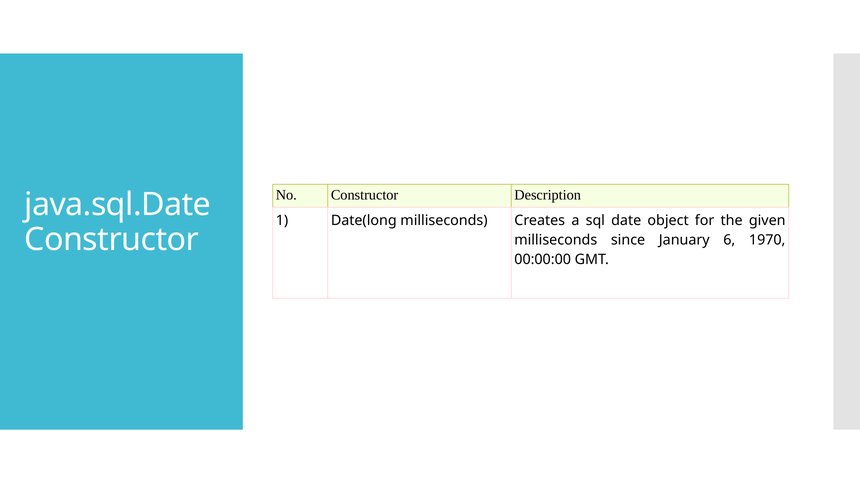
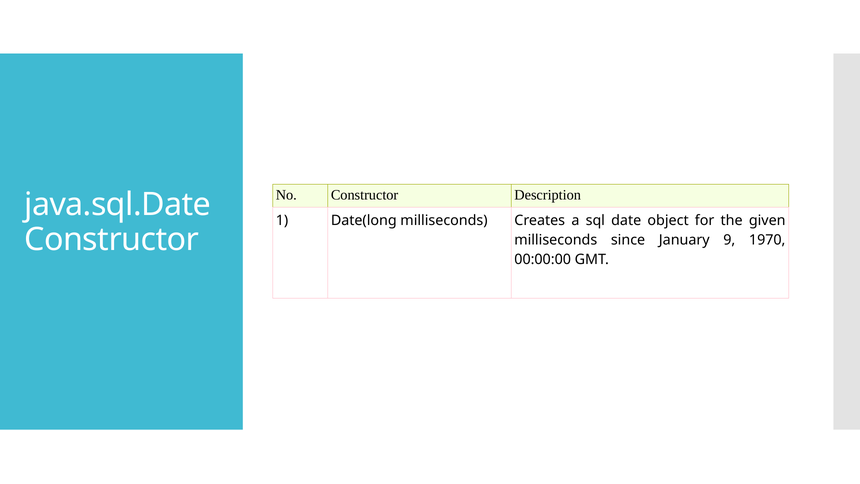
6: 6 -> 9
